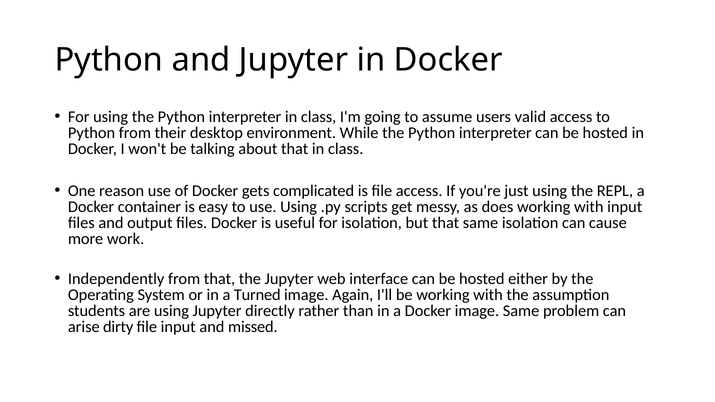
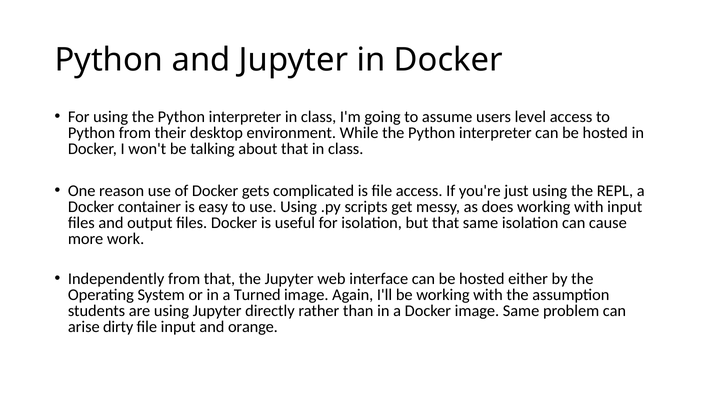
valid: valid -> level
missed: missed -> orange
